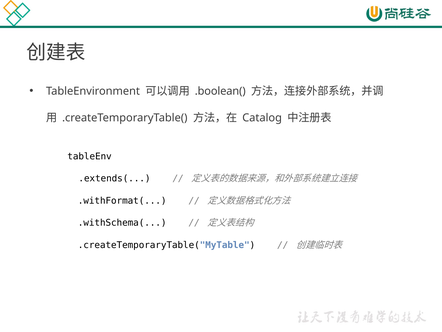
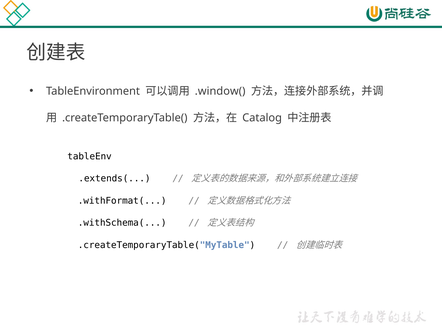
.boolean(: .boolean( -> .window(
